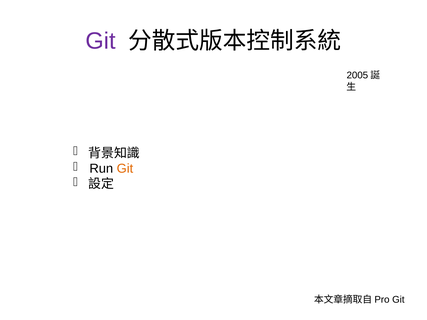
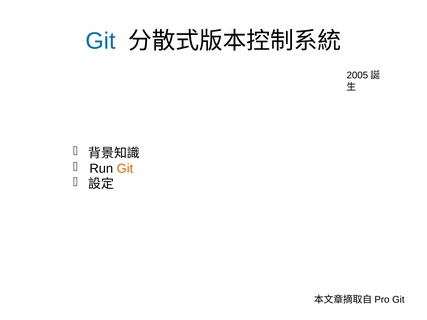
Git at (101, 41) colour: purple -> blue
